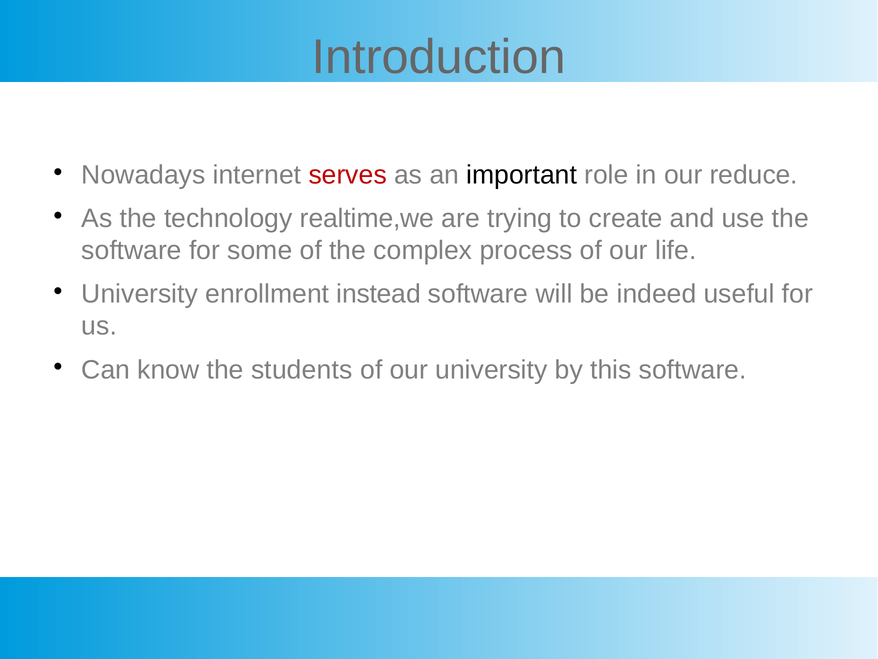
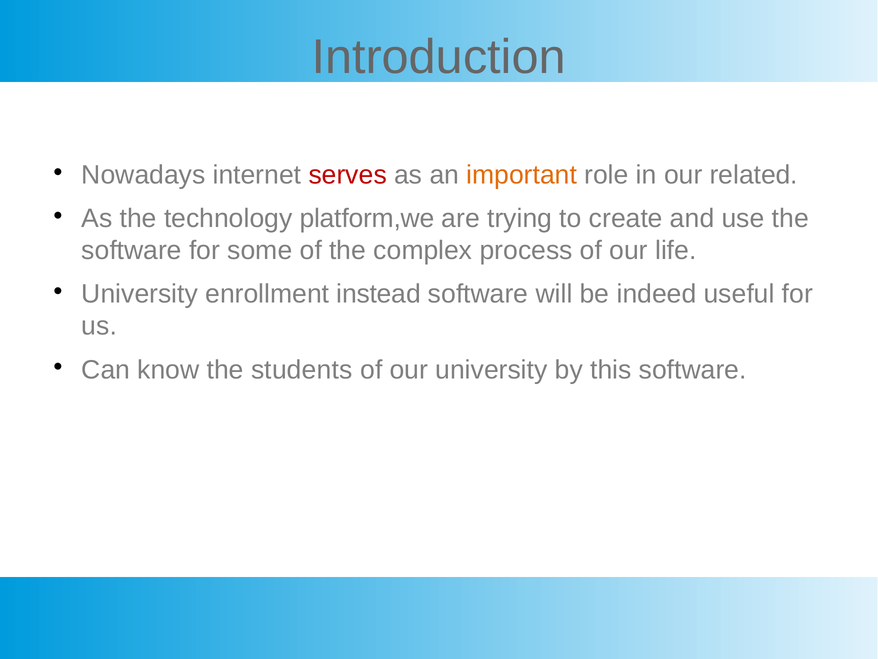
important colour: black -> orange
reduce: reduce -> related
realtime,we: realtime,we -> platform,we
